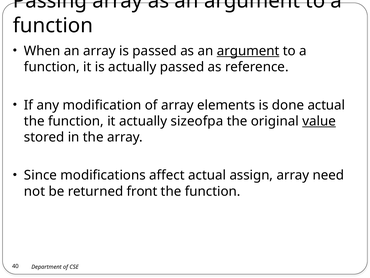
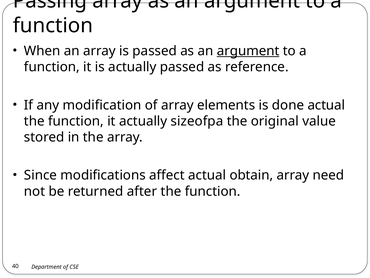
value underline: present -> none
assign: assign -> obtain
front: front -> after
